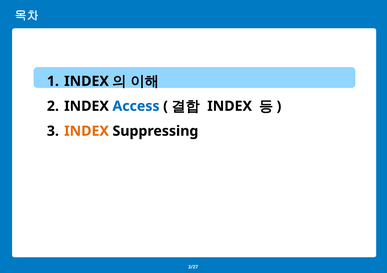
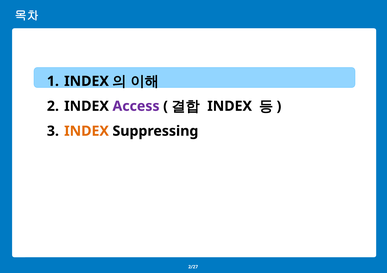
Access colour: blue -> purple
